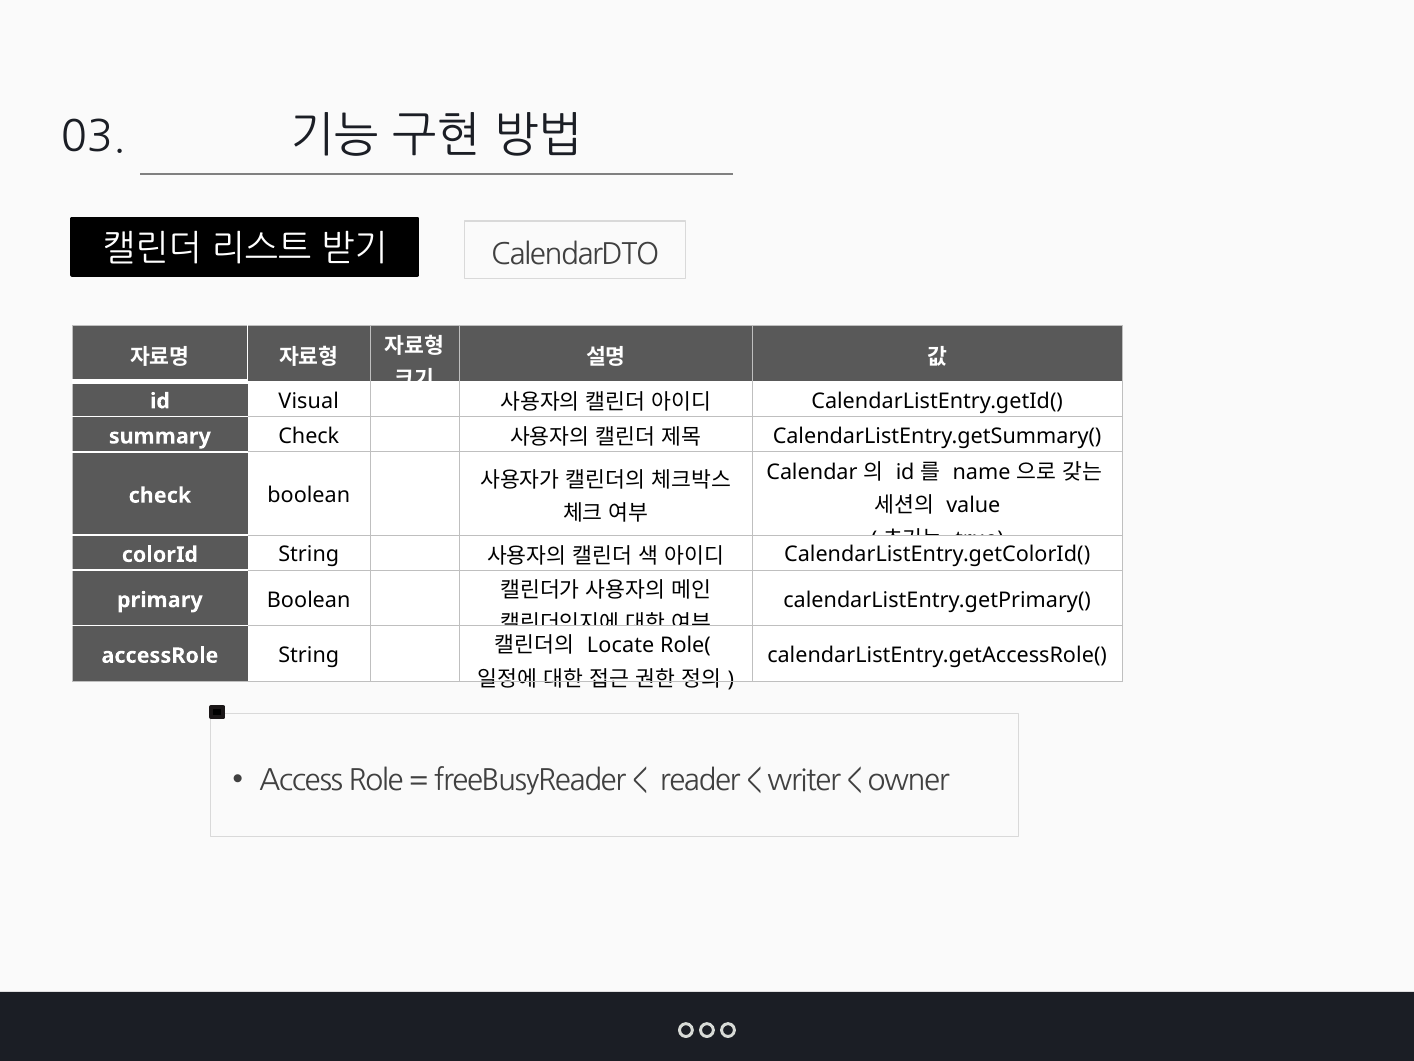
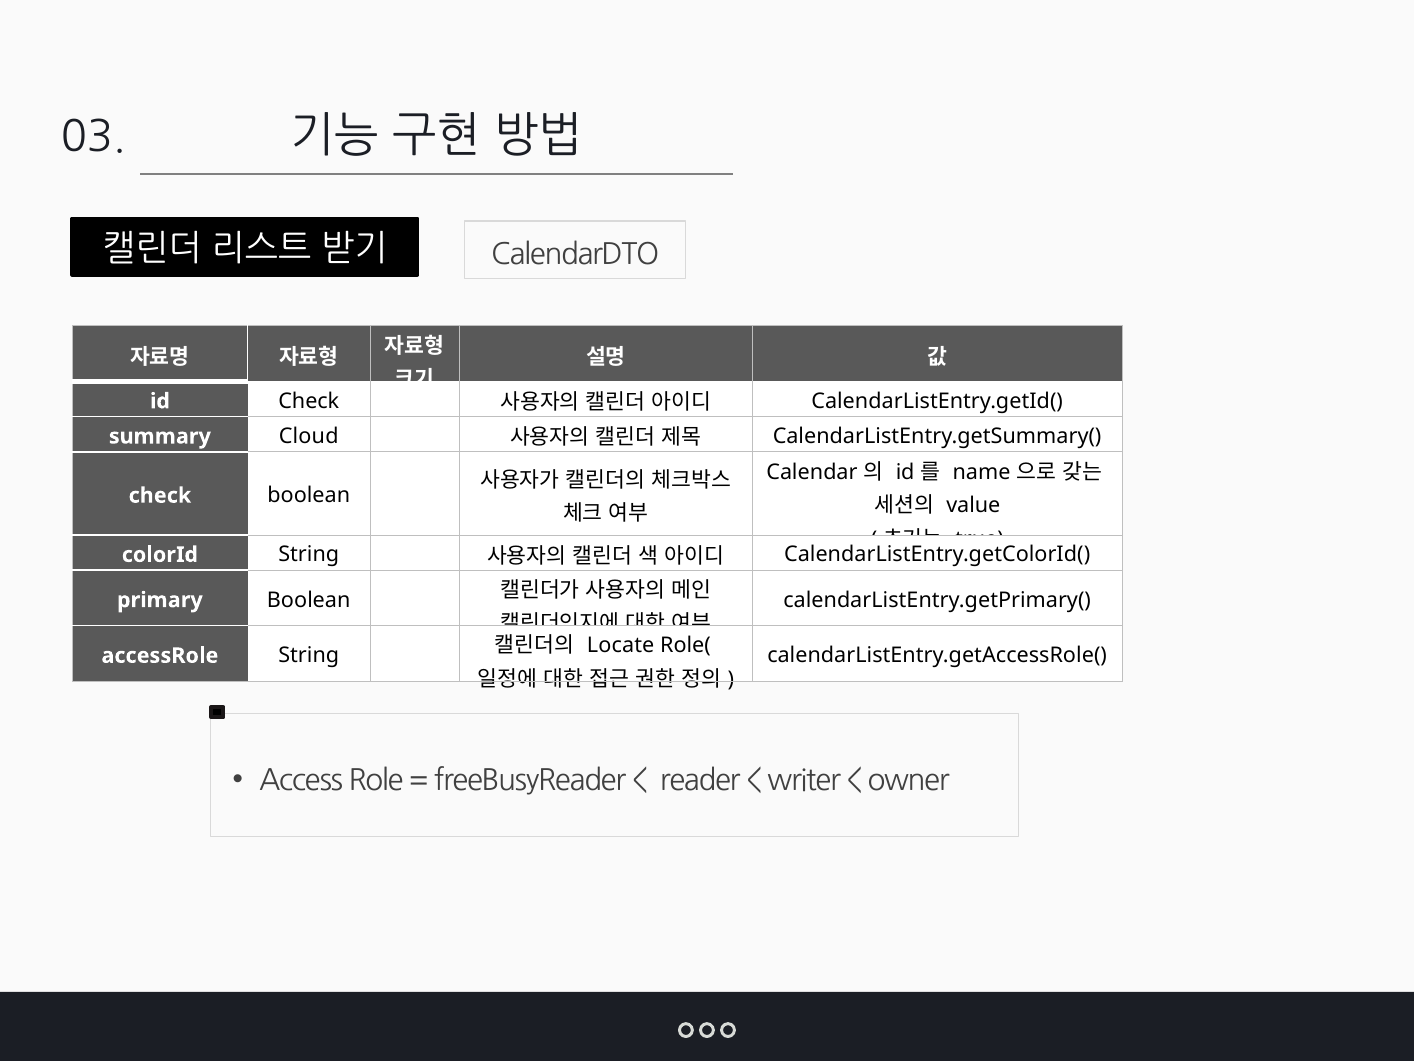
Visual at (309, 401): Visual -> Check
Check at (309, 436): Check -> Cloud
